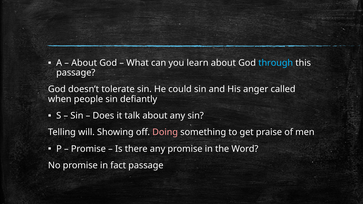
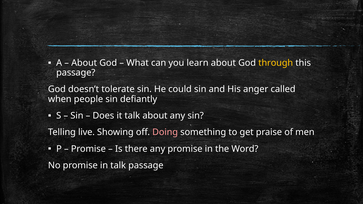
through colour: light blue -> yellow
will: will -> live
in fact: fact -> talk
